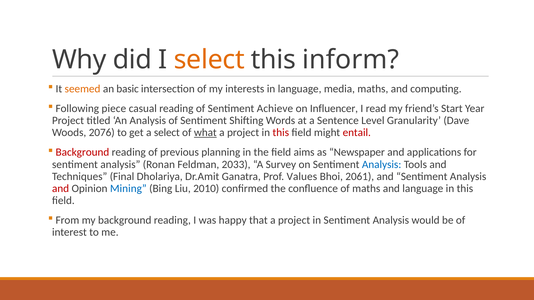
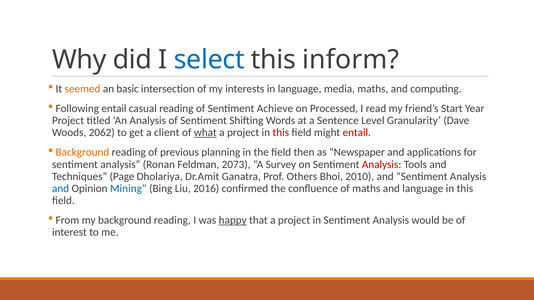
select at (209, 60) colour: orange -> blue
Following piece: piece -> entail
Influencer: Influencer -> Processed
2076: 2076 -> 2062
a select: select -> client
Background at (82, 153) colour: red -> orange
aims: aims -> then
2033: 2033 -> 2073
Analysis at (382, 165) colour: blue -> red
Final: Final -> Page
Values: Values -> Others
2061: 2061 -> 2010
and at (61, 189) colour: red -> blue
2010: 2010 -> 2016
happy underline: none -> present
